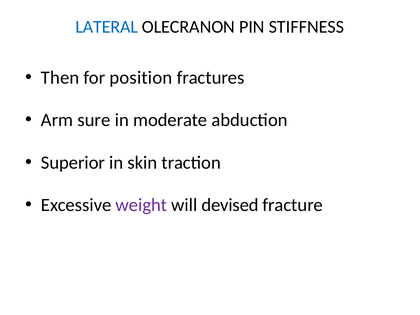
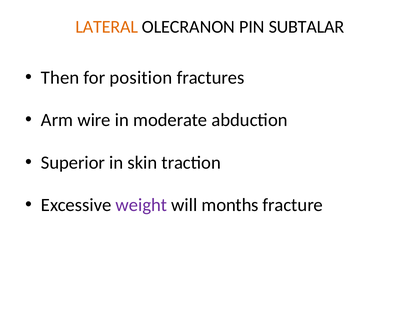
LATERAL colour: blue -> orange
STIFFNESS: STIFFNESS -> SUBTALAR
sure: sure -> wire
devised: devised -> months
